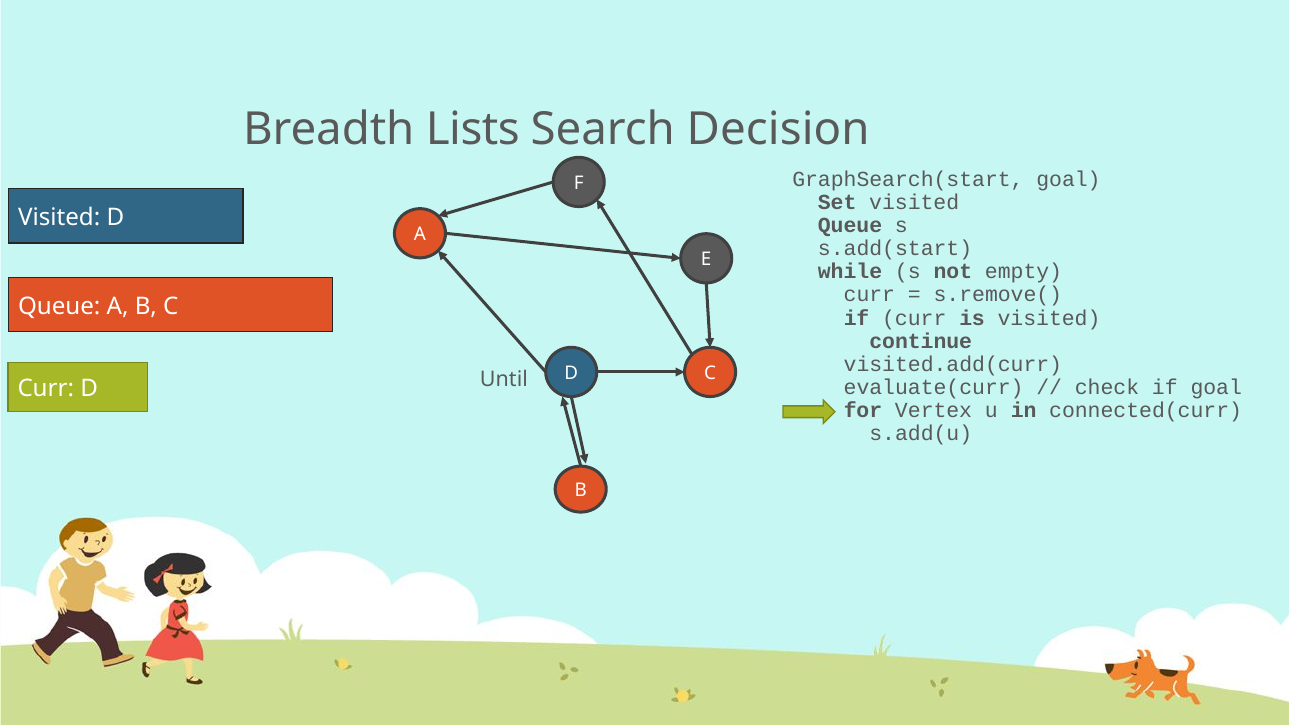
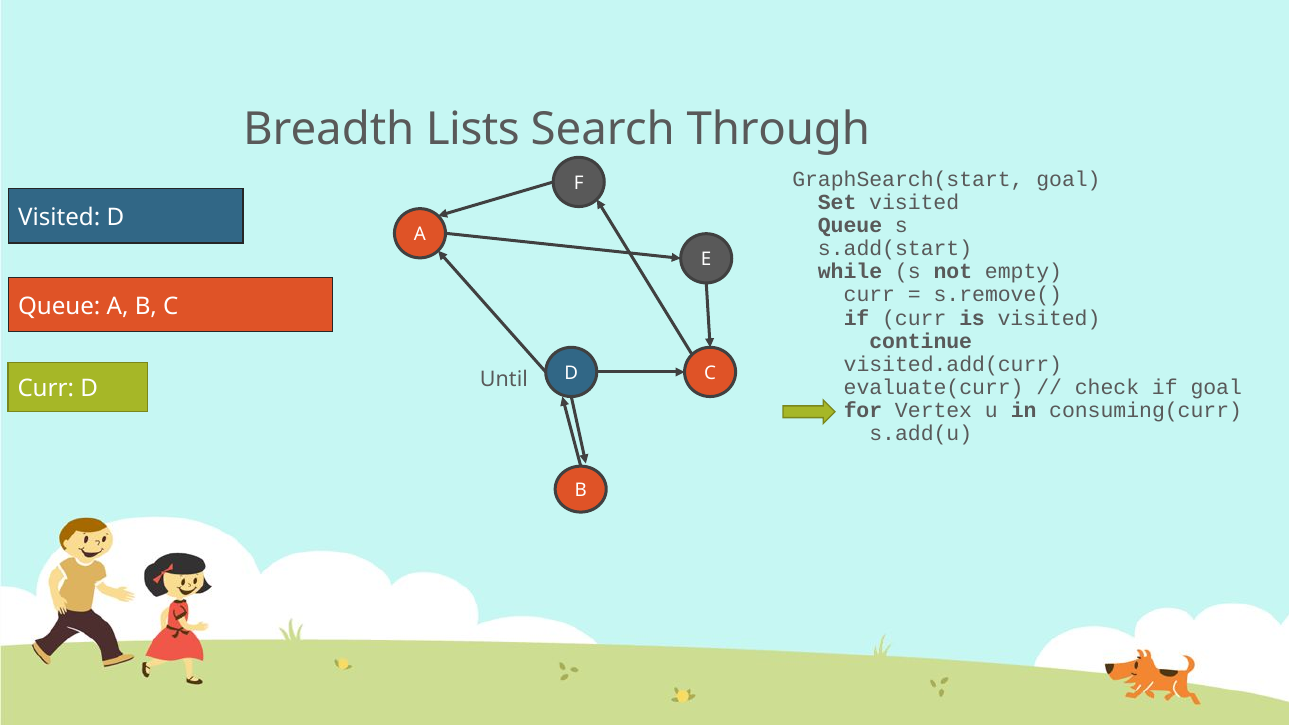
Decision: Decision -> Through
connected(curr: connected(curr -> consuming(curr
